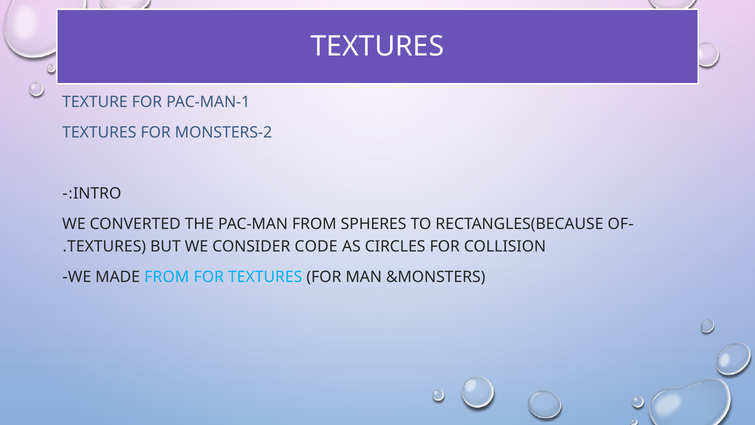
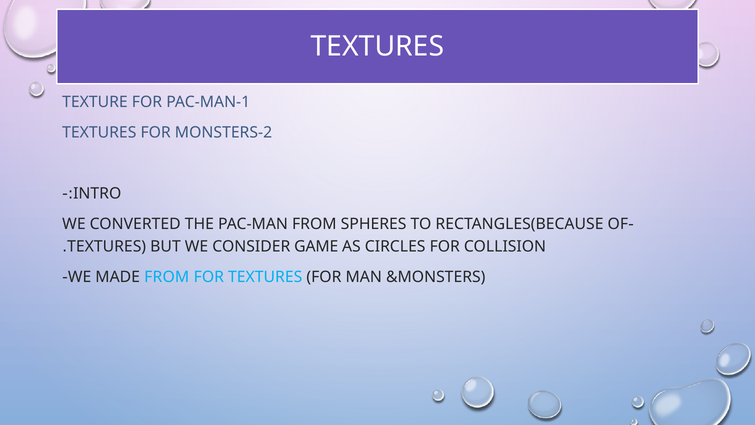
CODE: CODE -> GAME
